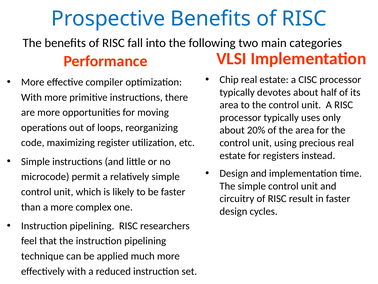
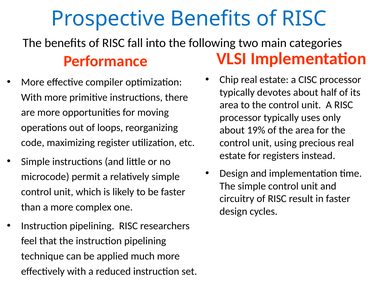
20%: 20% -> 19%
